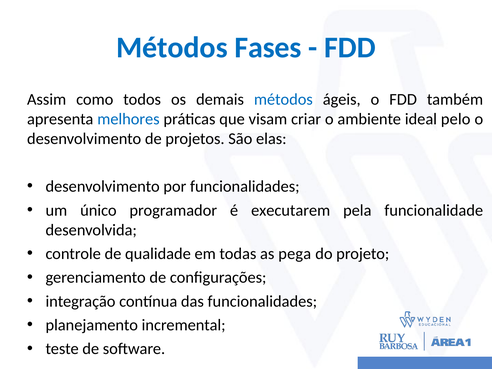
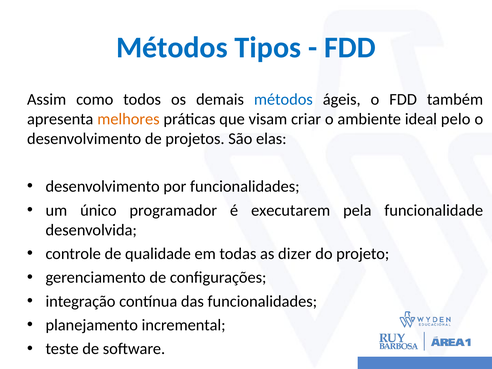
Fases: Fases -> Tipos
melhores colour: blue -> orange
pega: pega -> dizer
